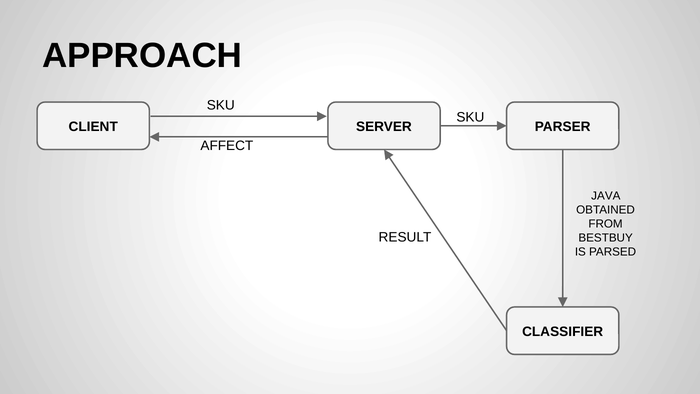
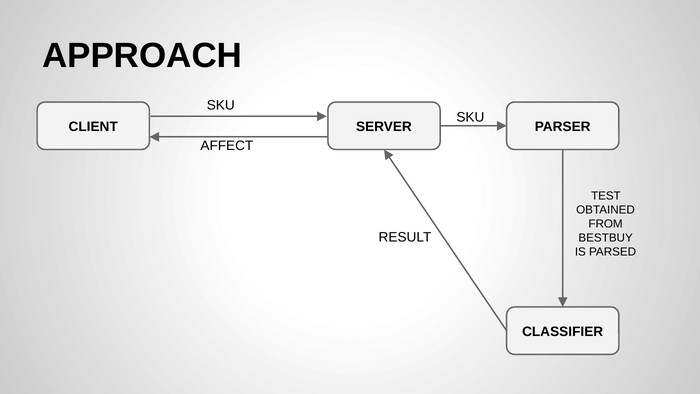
JAVA: JAVA -> TEST
